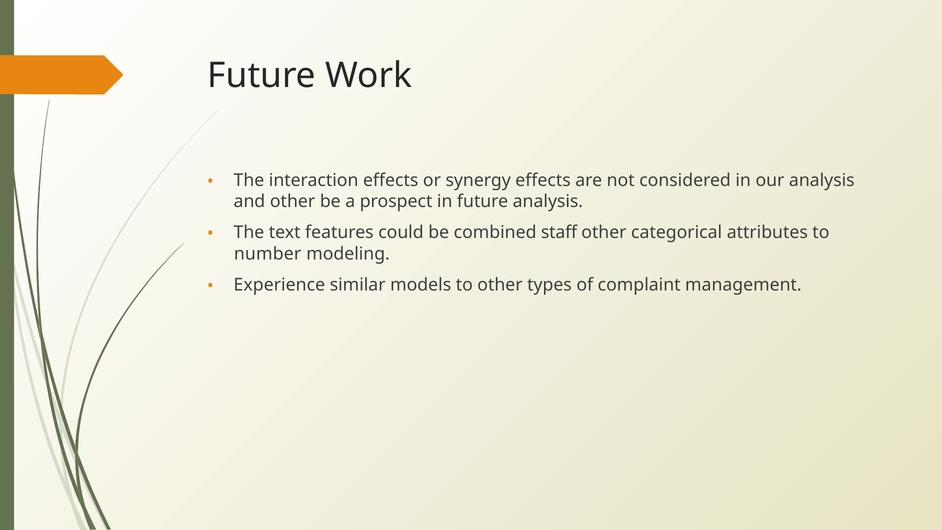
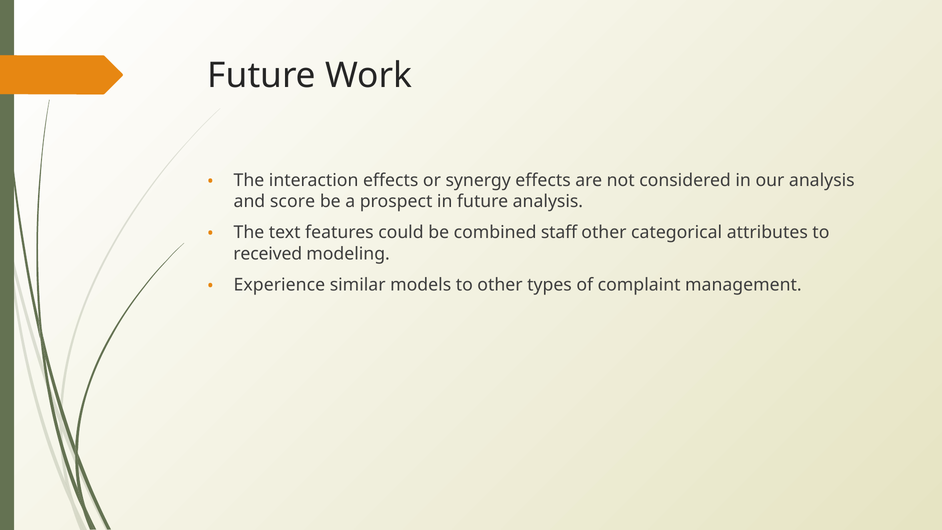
and other: other -> score
number: number -> received
